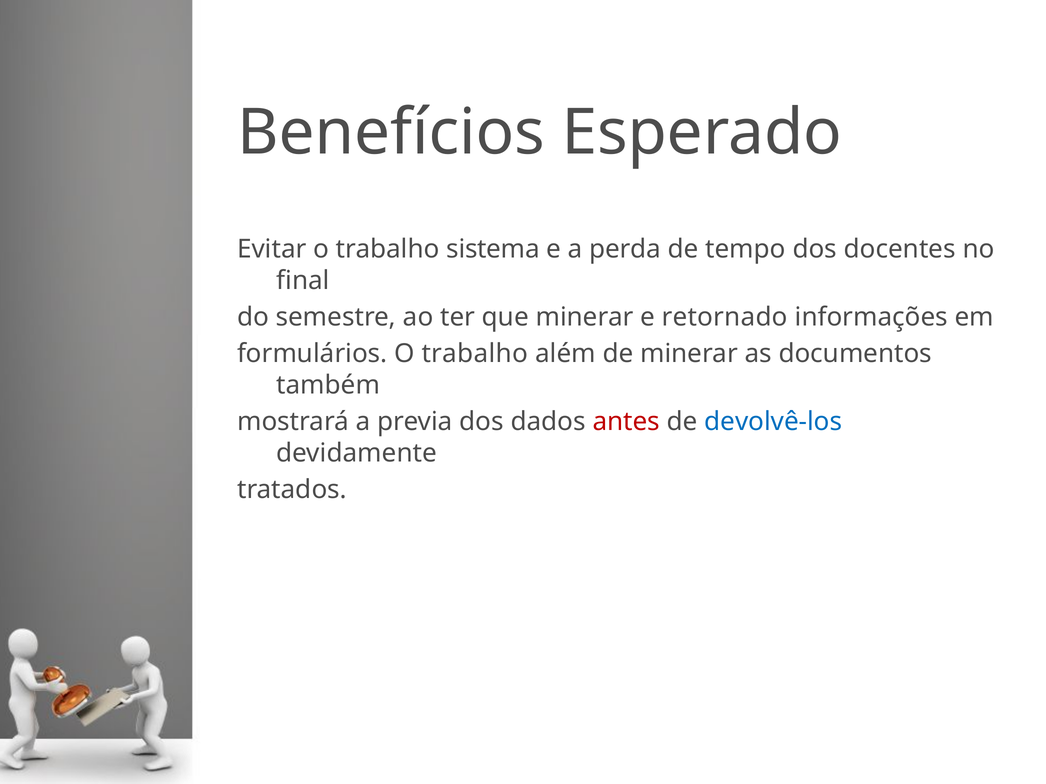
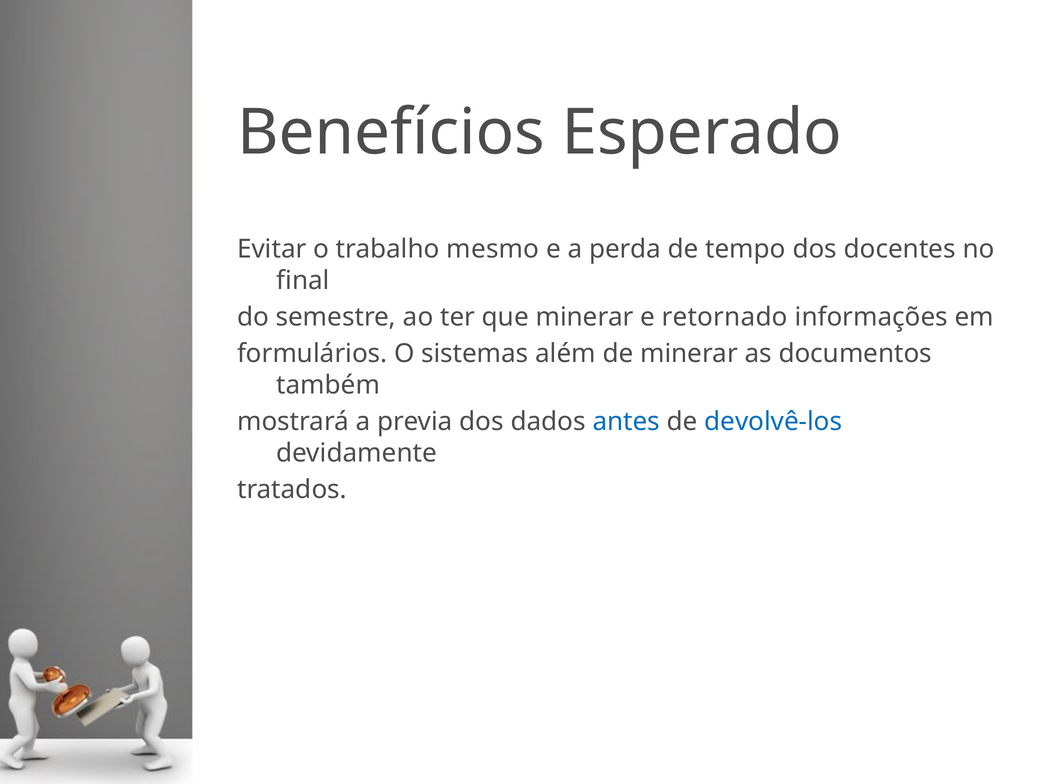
sistema: sistema -> mesmo
formulários O trabalho: trabalho -> sistemas
antes colour: red -> blue
